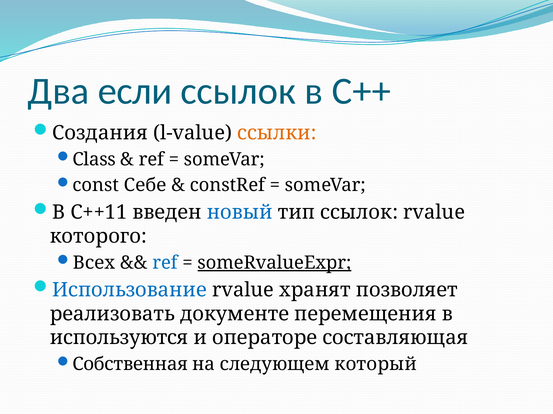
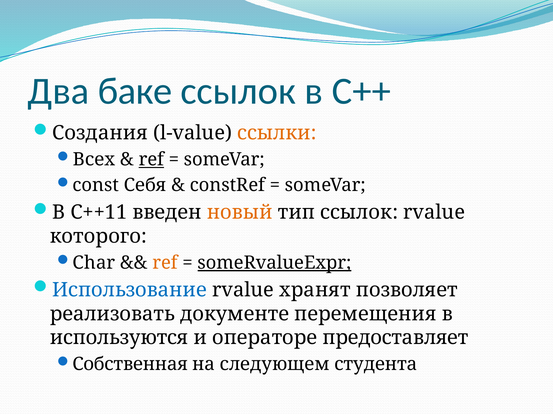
если: если -> баке
Class: Class -> Всех
ref at (151, 160) underline: none -> present
Себе: Себе -> Себя
новый colour: blue -> orange
Всех: Всех -> Char
ref at (165, 263) colour: blue -> orange
составляющая: составляющая -> предоставляет
который: который -> студента
